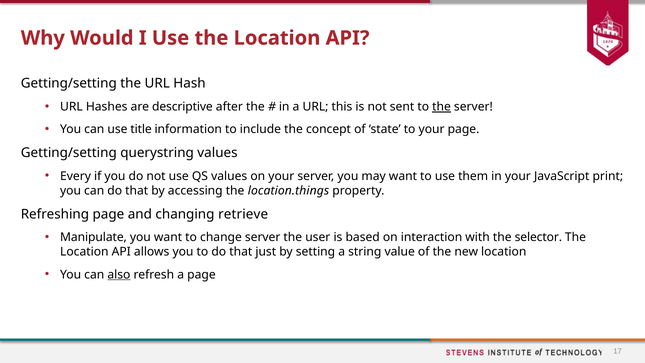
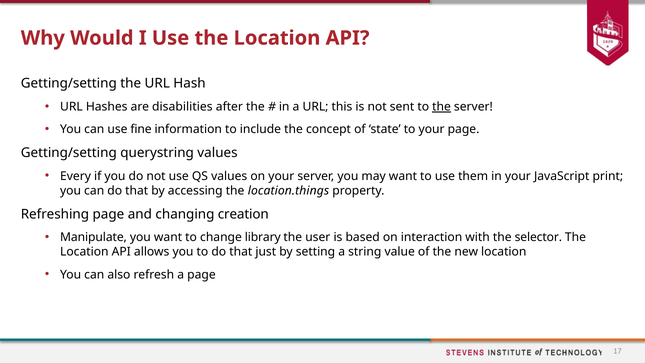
descriptive: descriptive -> disabilities
title: title -> fine
retrieve: retrieve -> creation
change server: server -> library
also underline: present -> none
